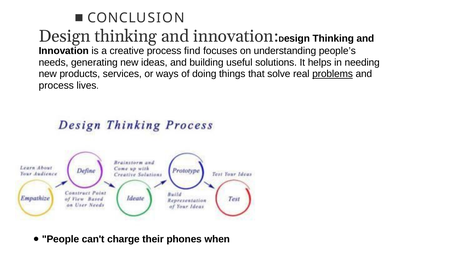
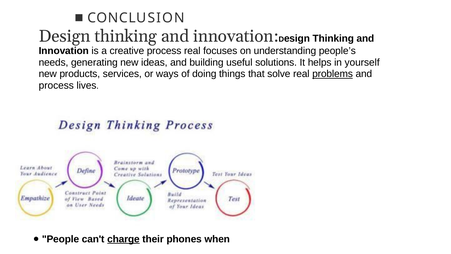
process find: find -> real
needing: needing -> yourself
charge underline: none -> present
